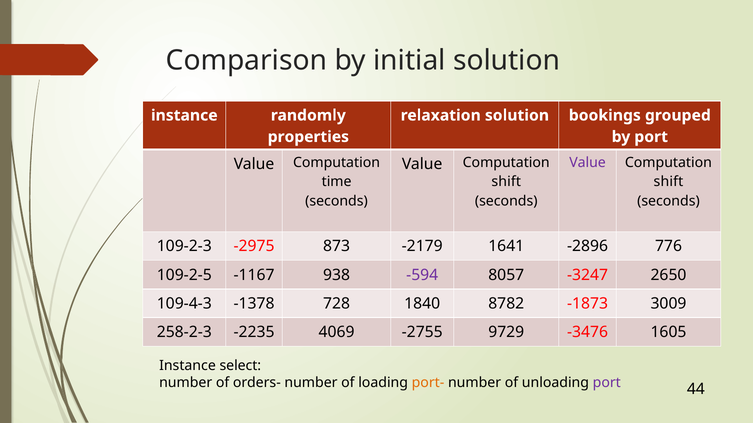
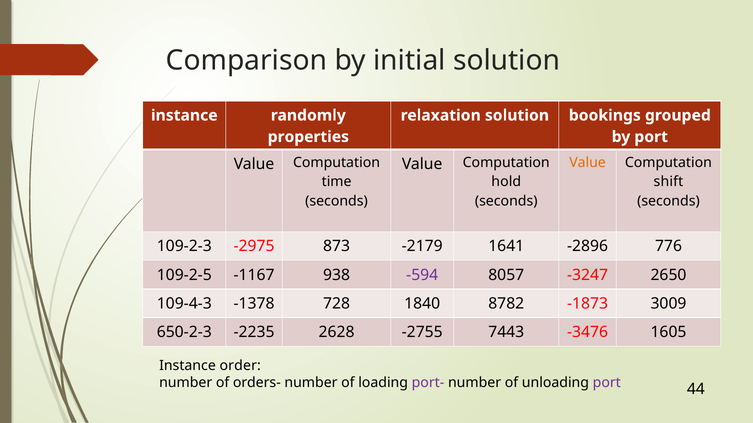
Value at (588, 163) colour: purple -> orange
shift at (506, 182): shift -> hold
258-2-3: 258-2-3 -> 650-2-3
4069: 4069 -> 2628
9729: 9729 -> 7443
select: select -> order
port- colour: orange -> purple
